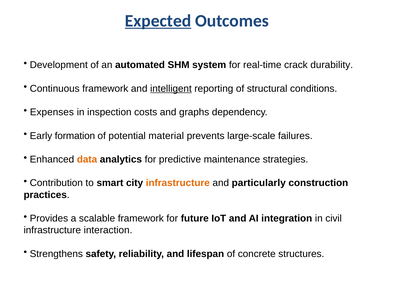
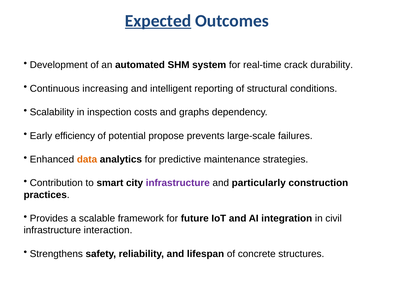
Continuous framework: framework -> increasing
intelligent underline: present -> none
Expenses: Expenses -> Scalability
formation: formation -> efficiency
material: material -> propose
infrastructure at (178, 183) colour: orange -> purple
